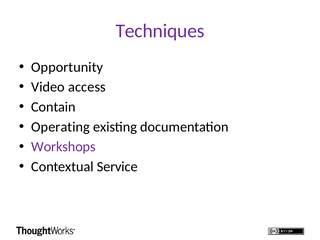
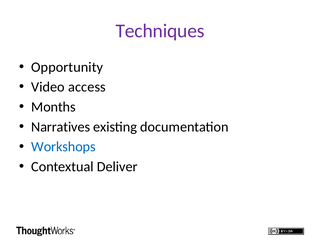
Contain: Contain -> Months
Operating: Operating -> Narratives
Workshops colour: purple -> blue
Service: Service -> Deliver
